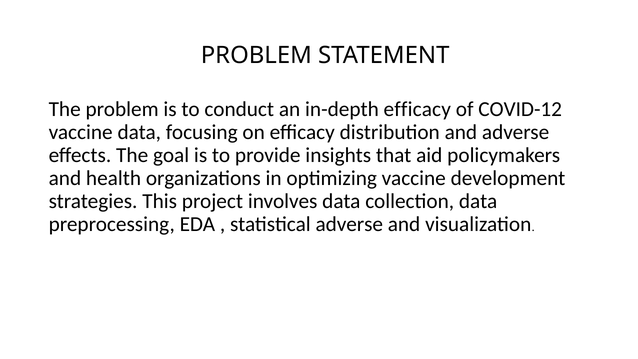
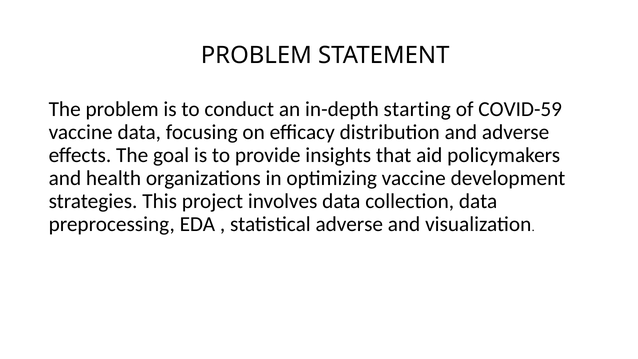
in-depth efficacy: efficacy -> starting
COVID-12: COVID-12 -> COVID-59
